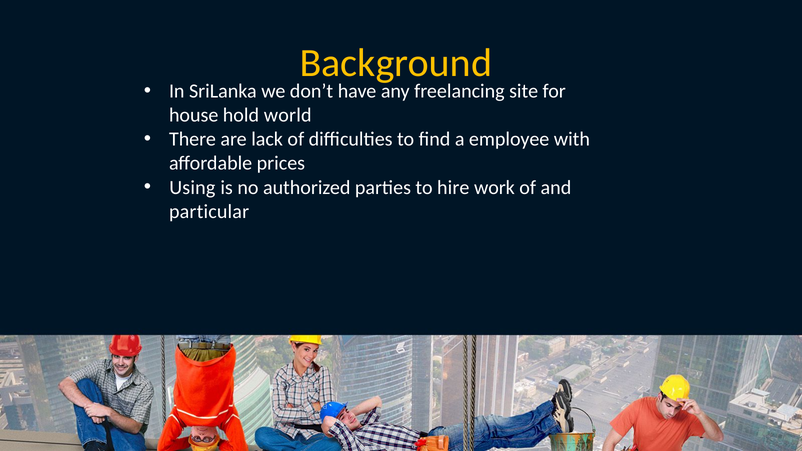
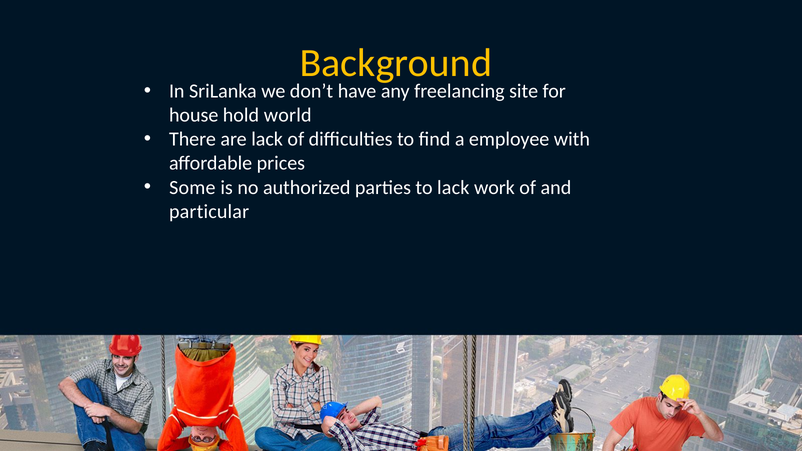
Using: Using -> Some
to hire: hire -> lack
